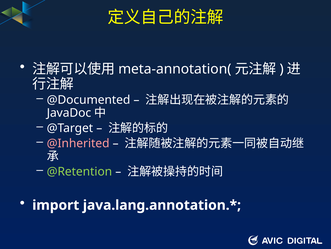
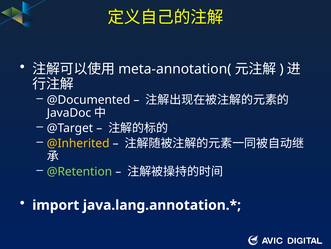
@Inherited colour: pink -> yellow
